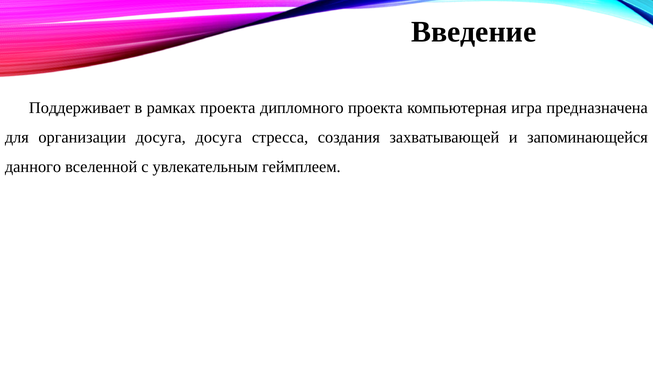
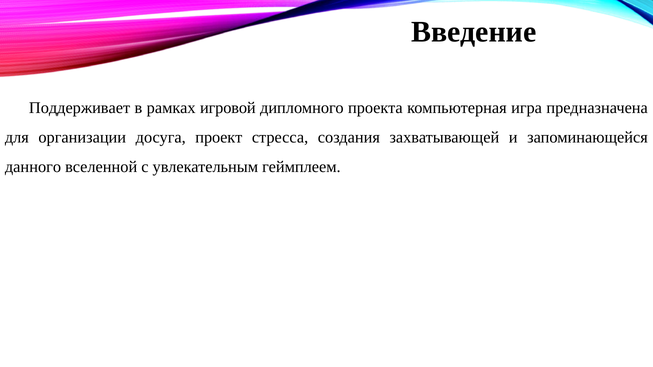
рамках проекта: проекта -> игровой
досуга досуга: досуга -> проект
